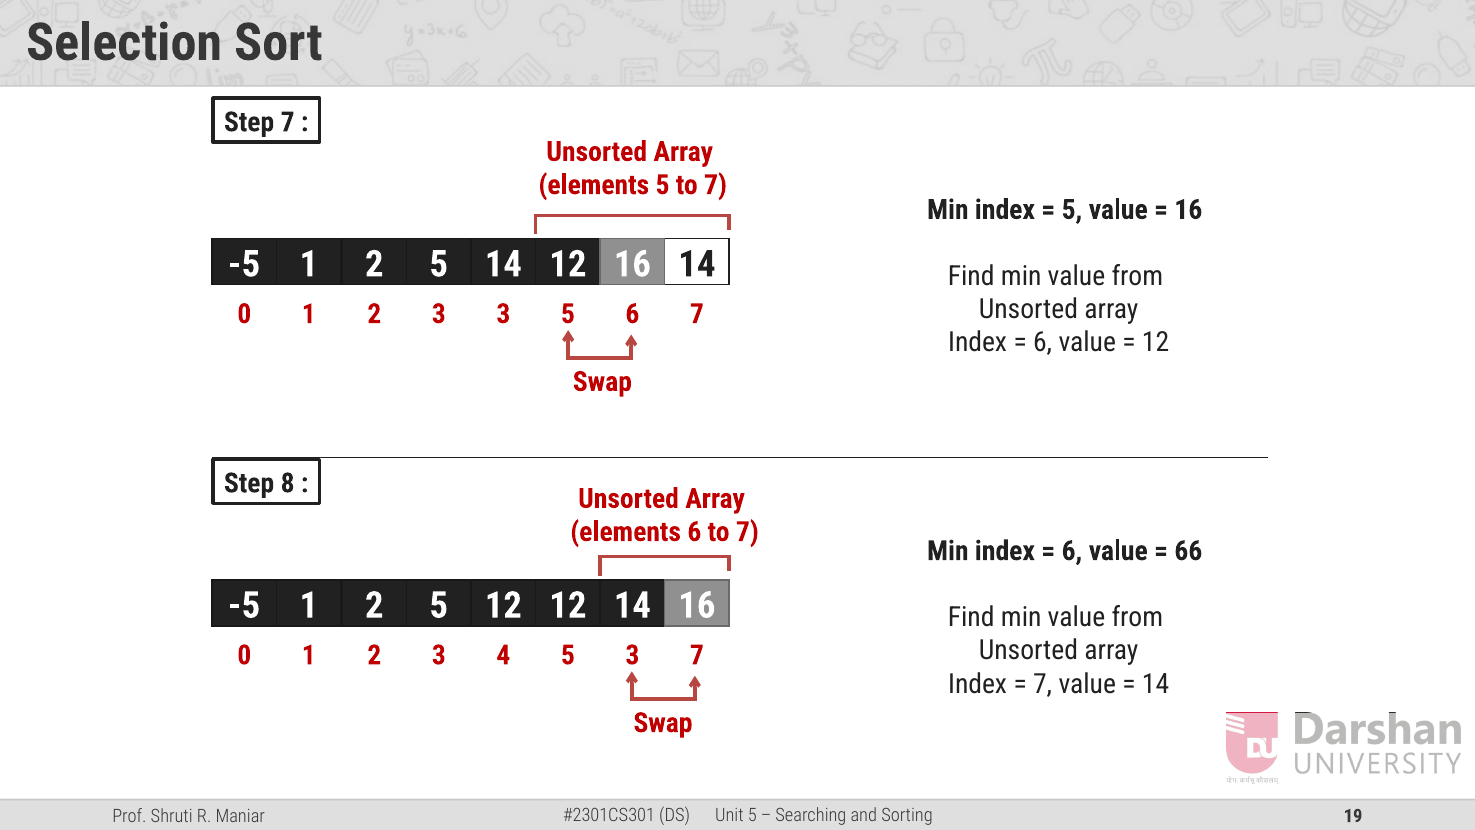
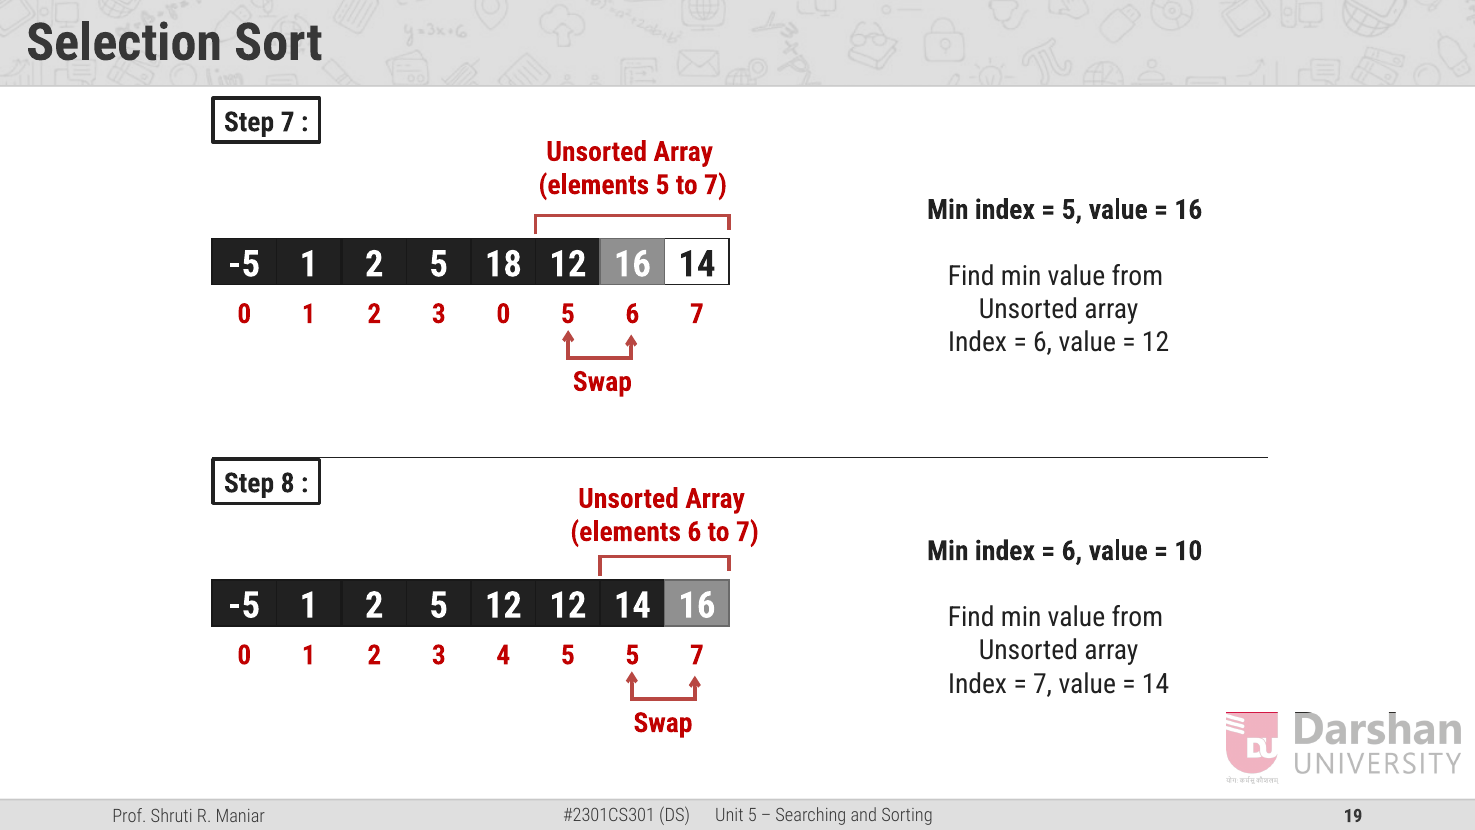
5 14: 14 -> 18
3 3: 3 -> 0
66: 66 -> 10
5 3: 3 -> 5
